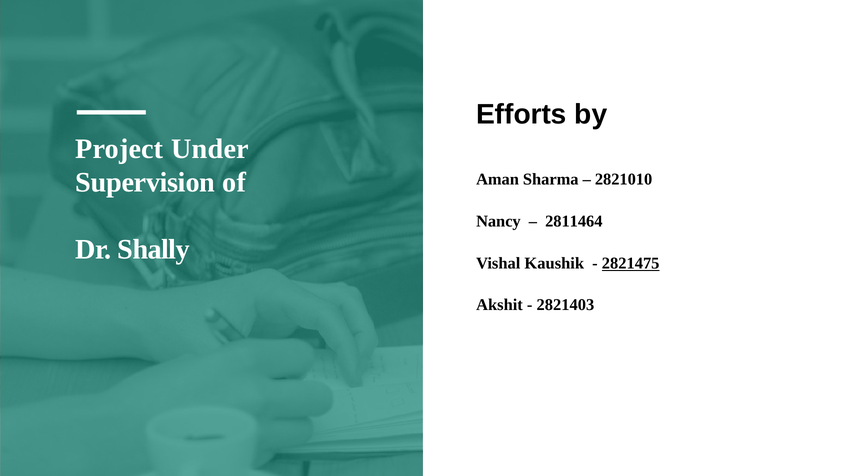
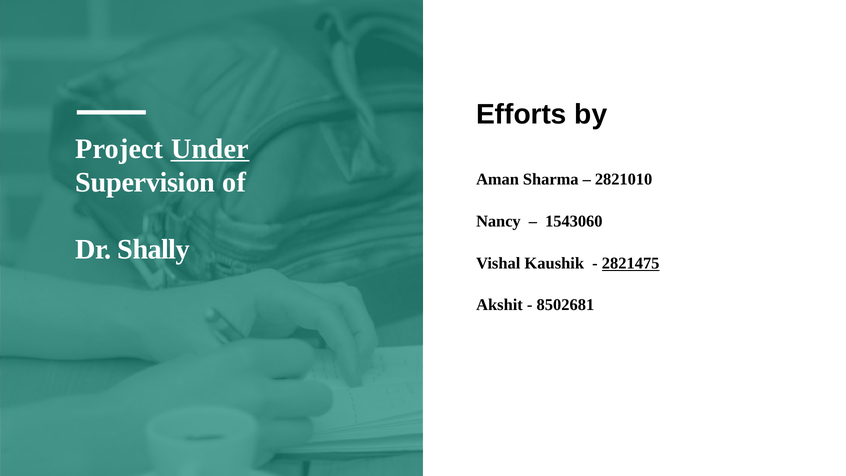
Under underline: none -> present
2811464: 2811464 -> 1543060
2821403: 2821403 -> 8502681
